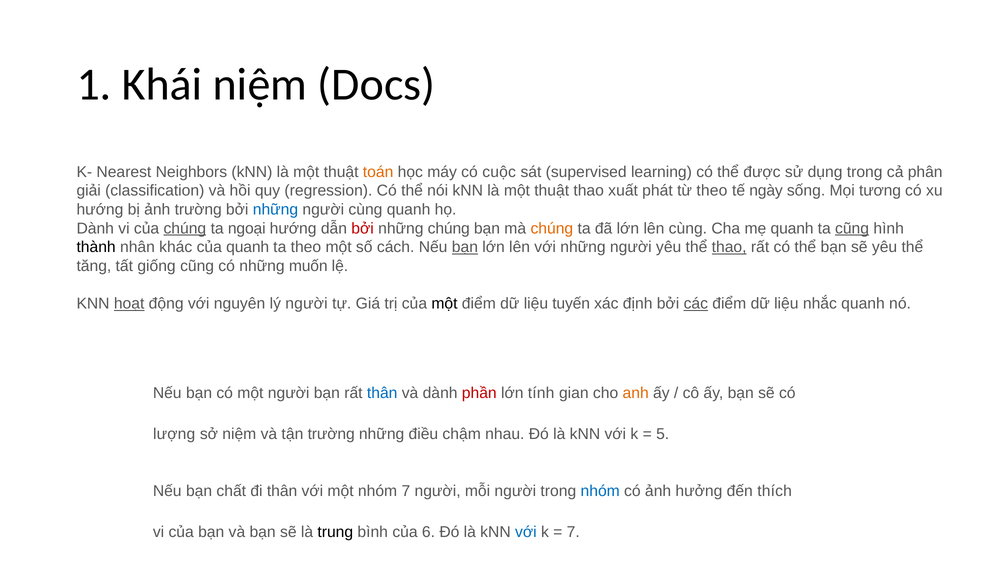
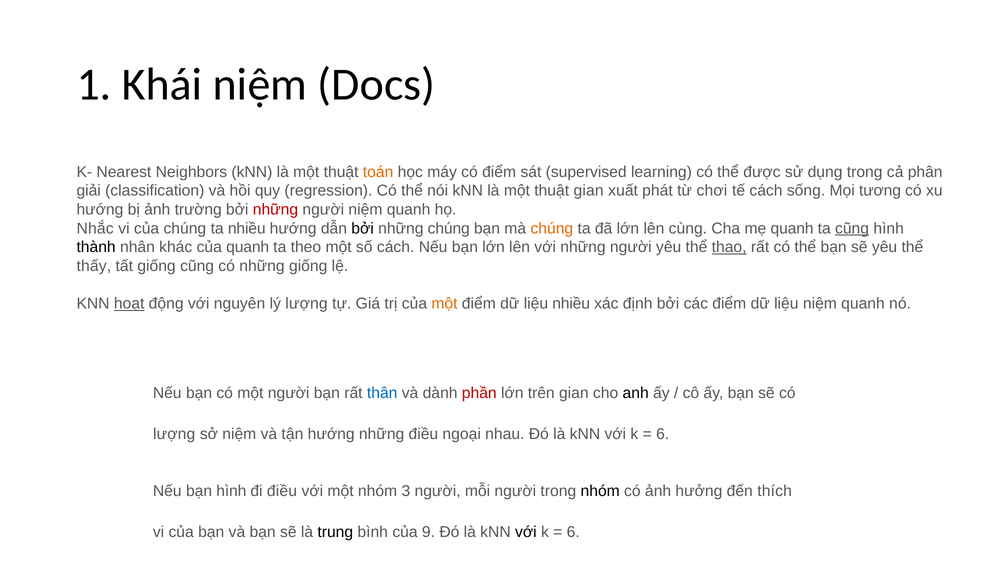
có cuộc: cuộc -> điểm
thuật thao: thao -> gian
từ theo: theo -> chơi
tế ngày: ngày -> cách
những at (275, 210) colour: blue -> red
người cùng: cùng -> niệm
Dành at (95, 228): Dành -> Nhắc
chúng at (185, 228) underline: present -> none
ta ngoại: ngoại -> nhiều
bởi at (363, 228) colour: red -> black
bạn at (465, 247) underline: present -> none
tăng: tăng -> thấy
những muốn: muốn -> giống
lý người: người -> lượng
một at (444, 304) colour: black -> orange
liệu tuyến: tuyến -> nhiều
các underline: present -> none
liệu nhắc: nhắc -> niệm
tính: tính -> trên
anh colour: orange -> black
tận trường: trường -> hướng
chậm: chậm -> ngoại
5 at (663, 434): 5 -> 6
bạn chất: chất -> hình
đi thân: thân -> điều
nhóm 7: 7 -> 3
nhóm at (600, 491) colour: blue -> black
6: 6 -> 9
với at (526, 532) colour: blue -> black
7 at (573, 532): 7 -> 6
